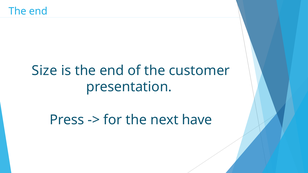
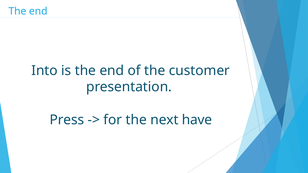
Size: Size -> Into
